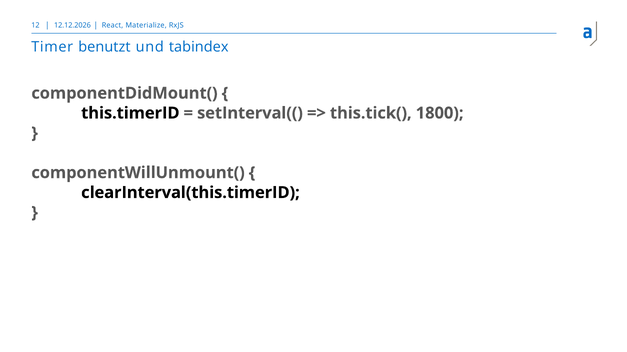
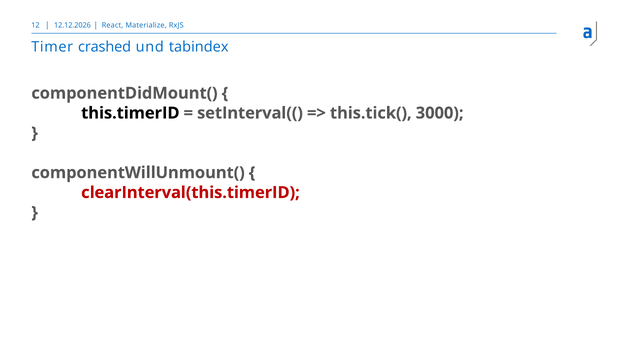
benutzt: benutzt -> crashed
1800: 1800 -> 3000
clearInterval(this.timerID colour: black -> red
